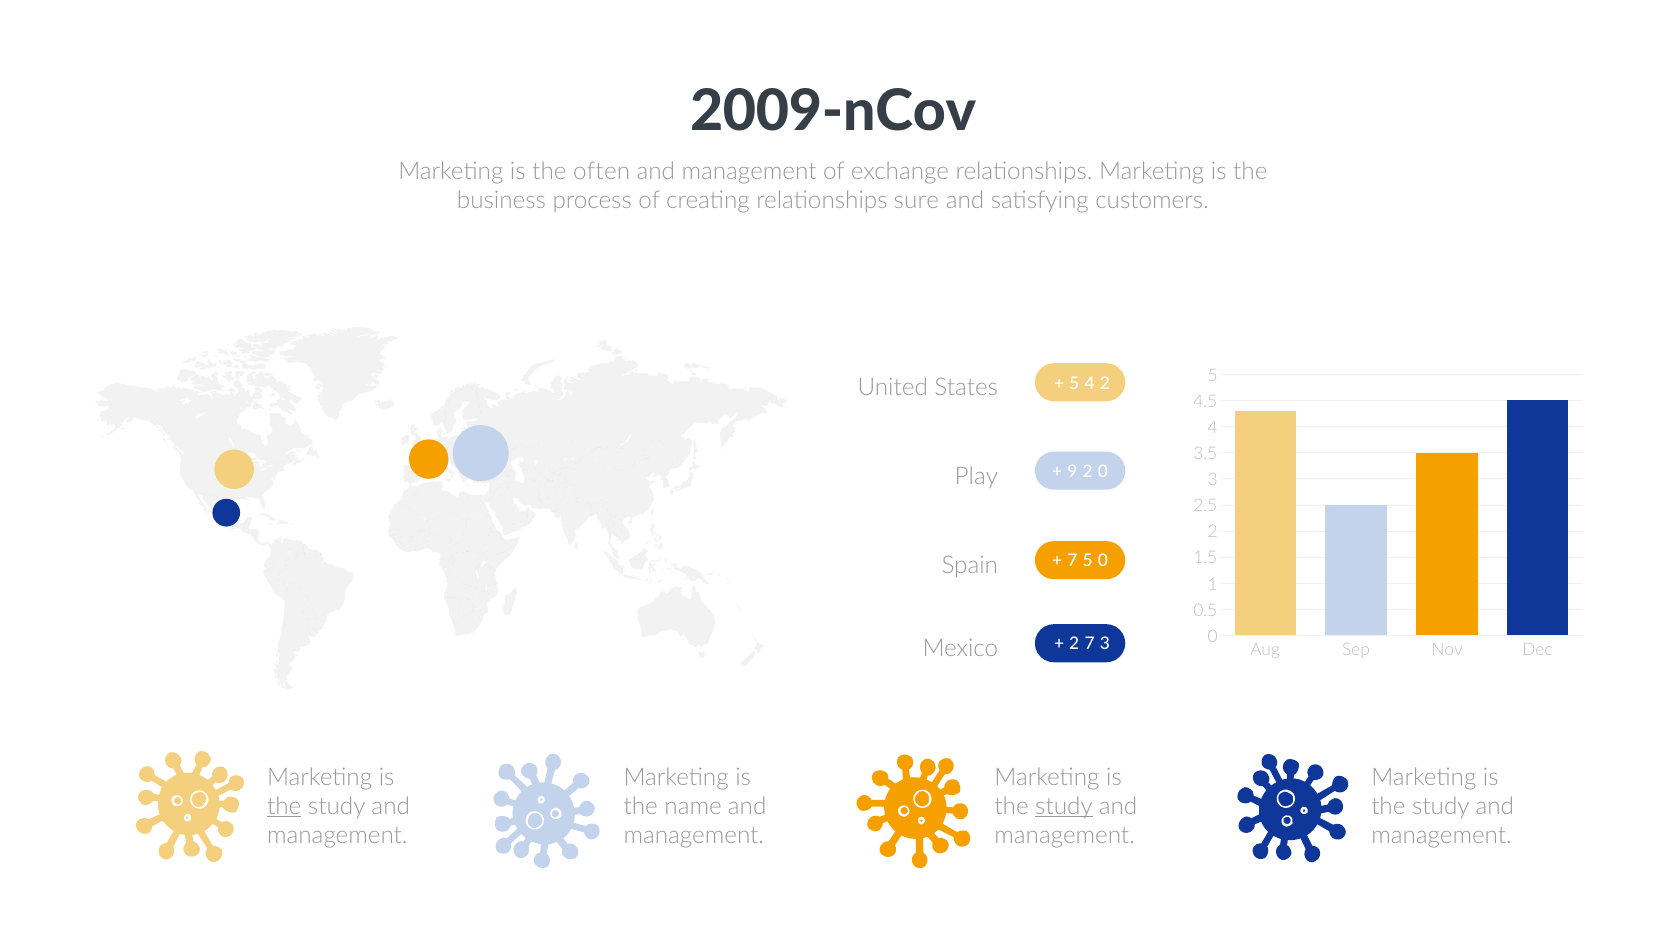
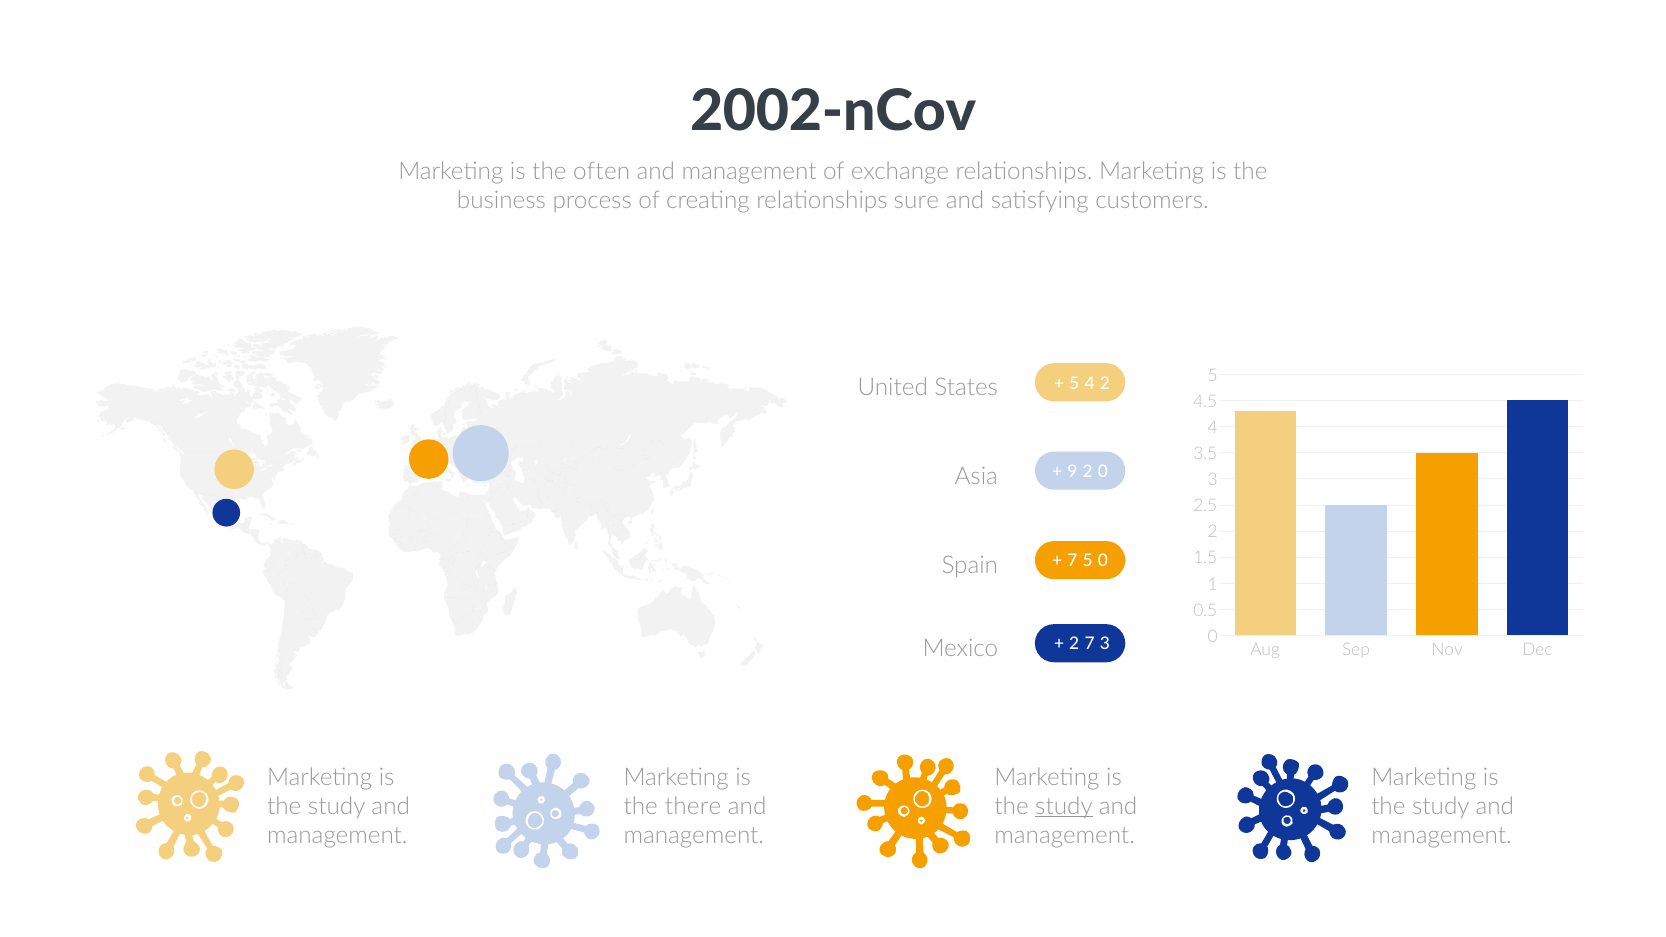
2009-nCov: 2009-nCov -> 2002-nCov
Play: Play -> Asia
the at (284, 806) underline: present -> none
name: name -> there
